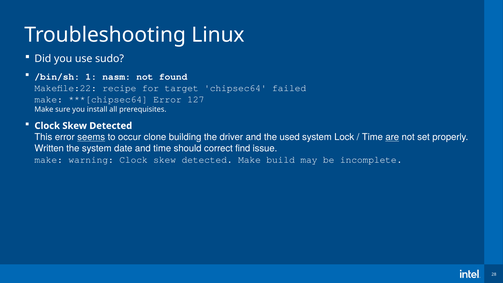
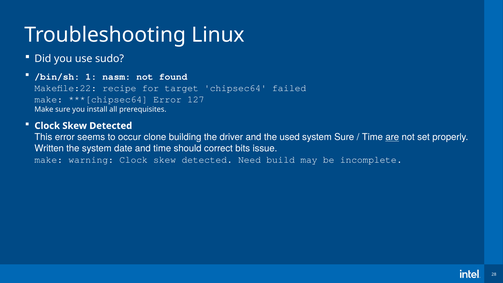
seems underline: present -> none
system Lock: Lock -> Sure
find: find -> bits
detected Make: Make -> Need
